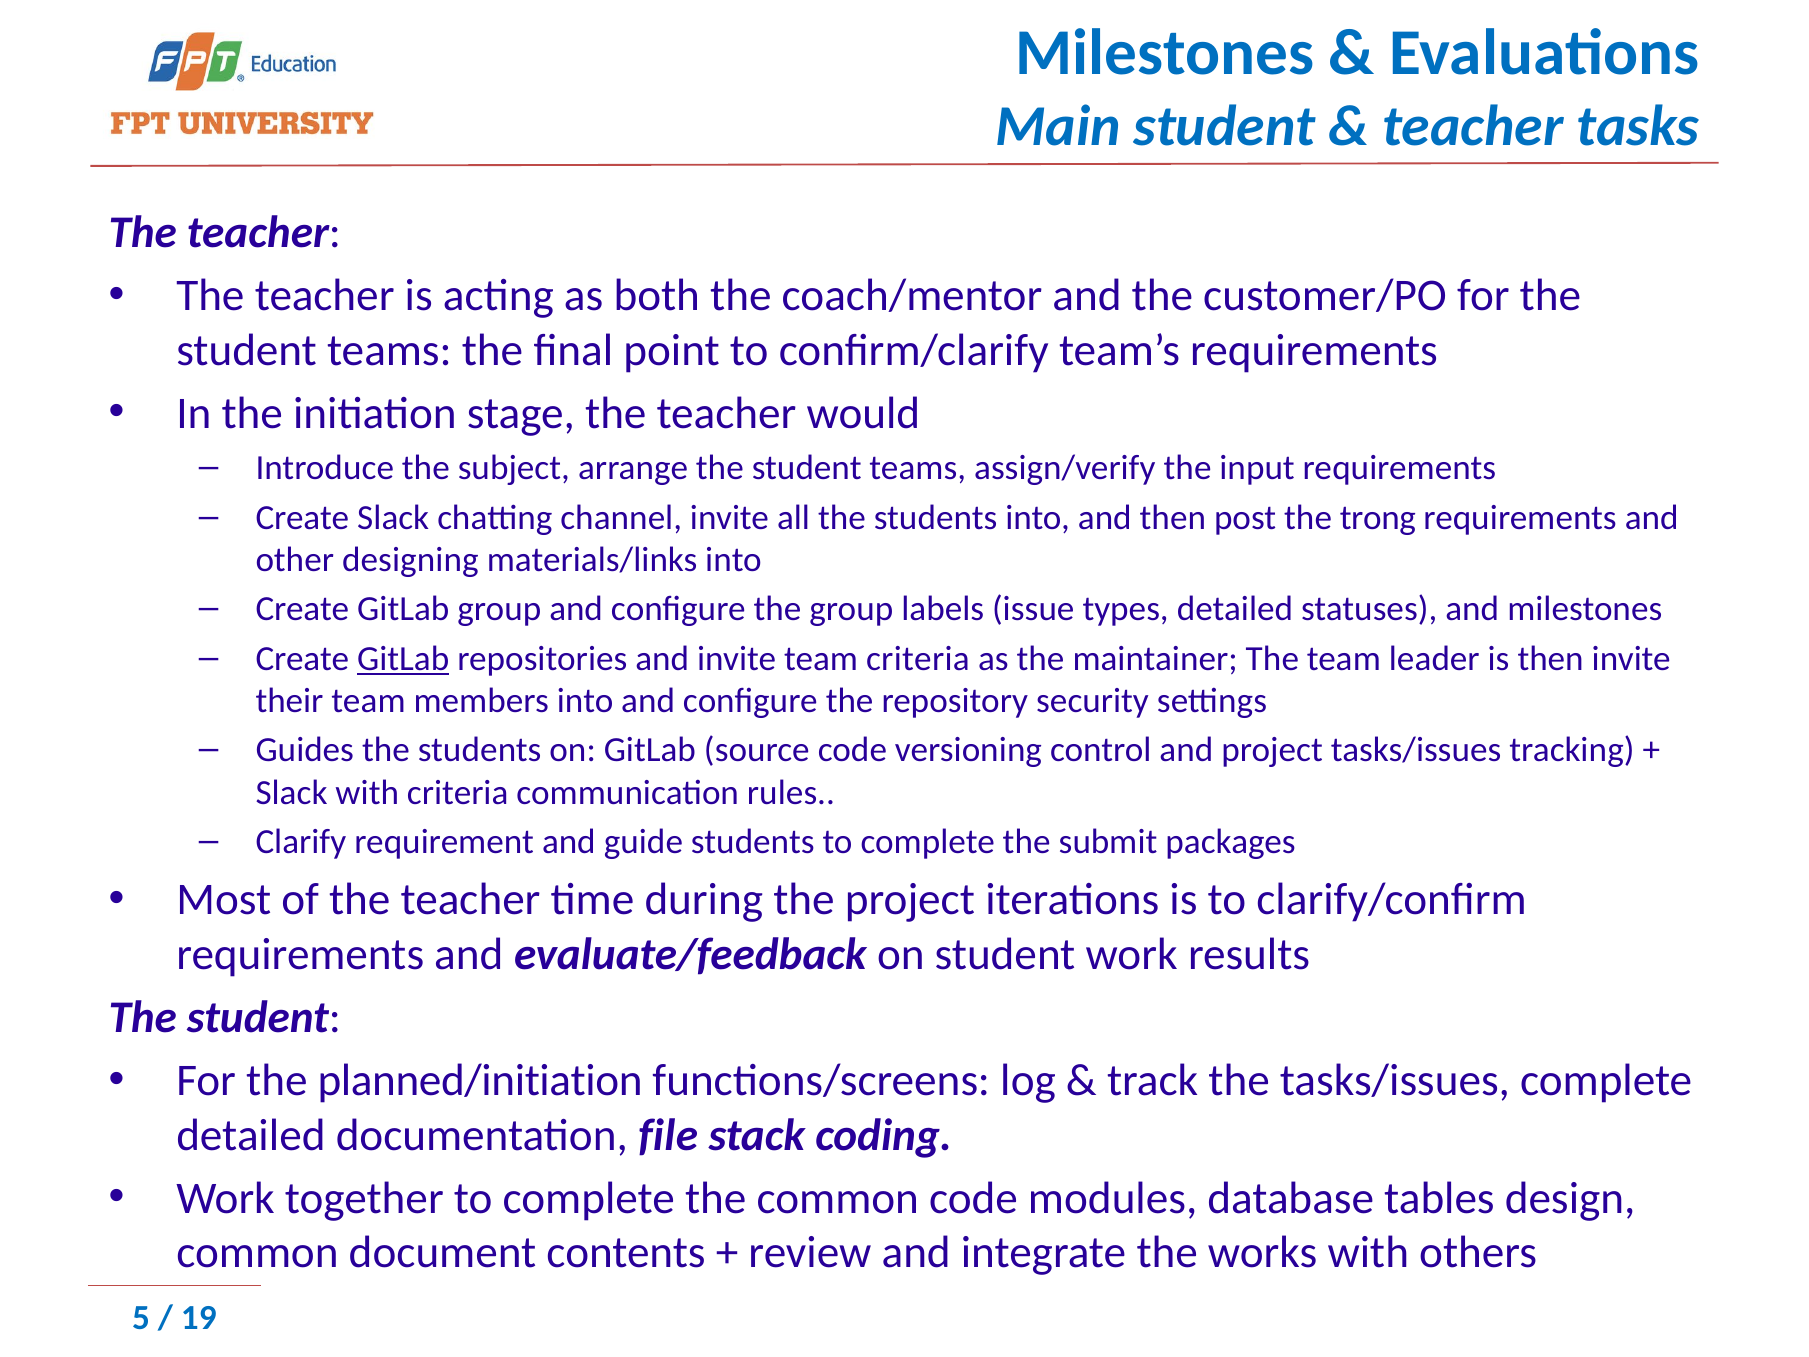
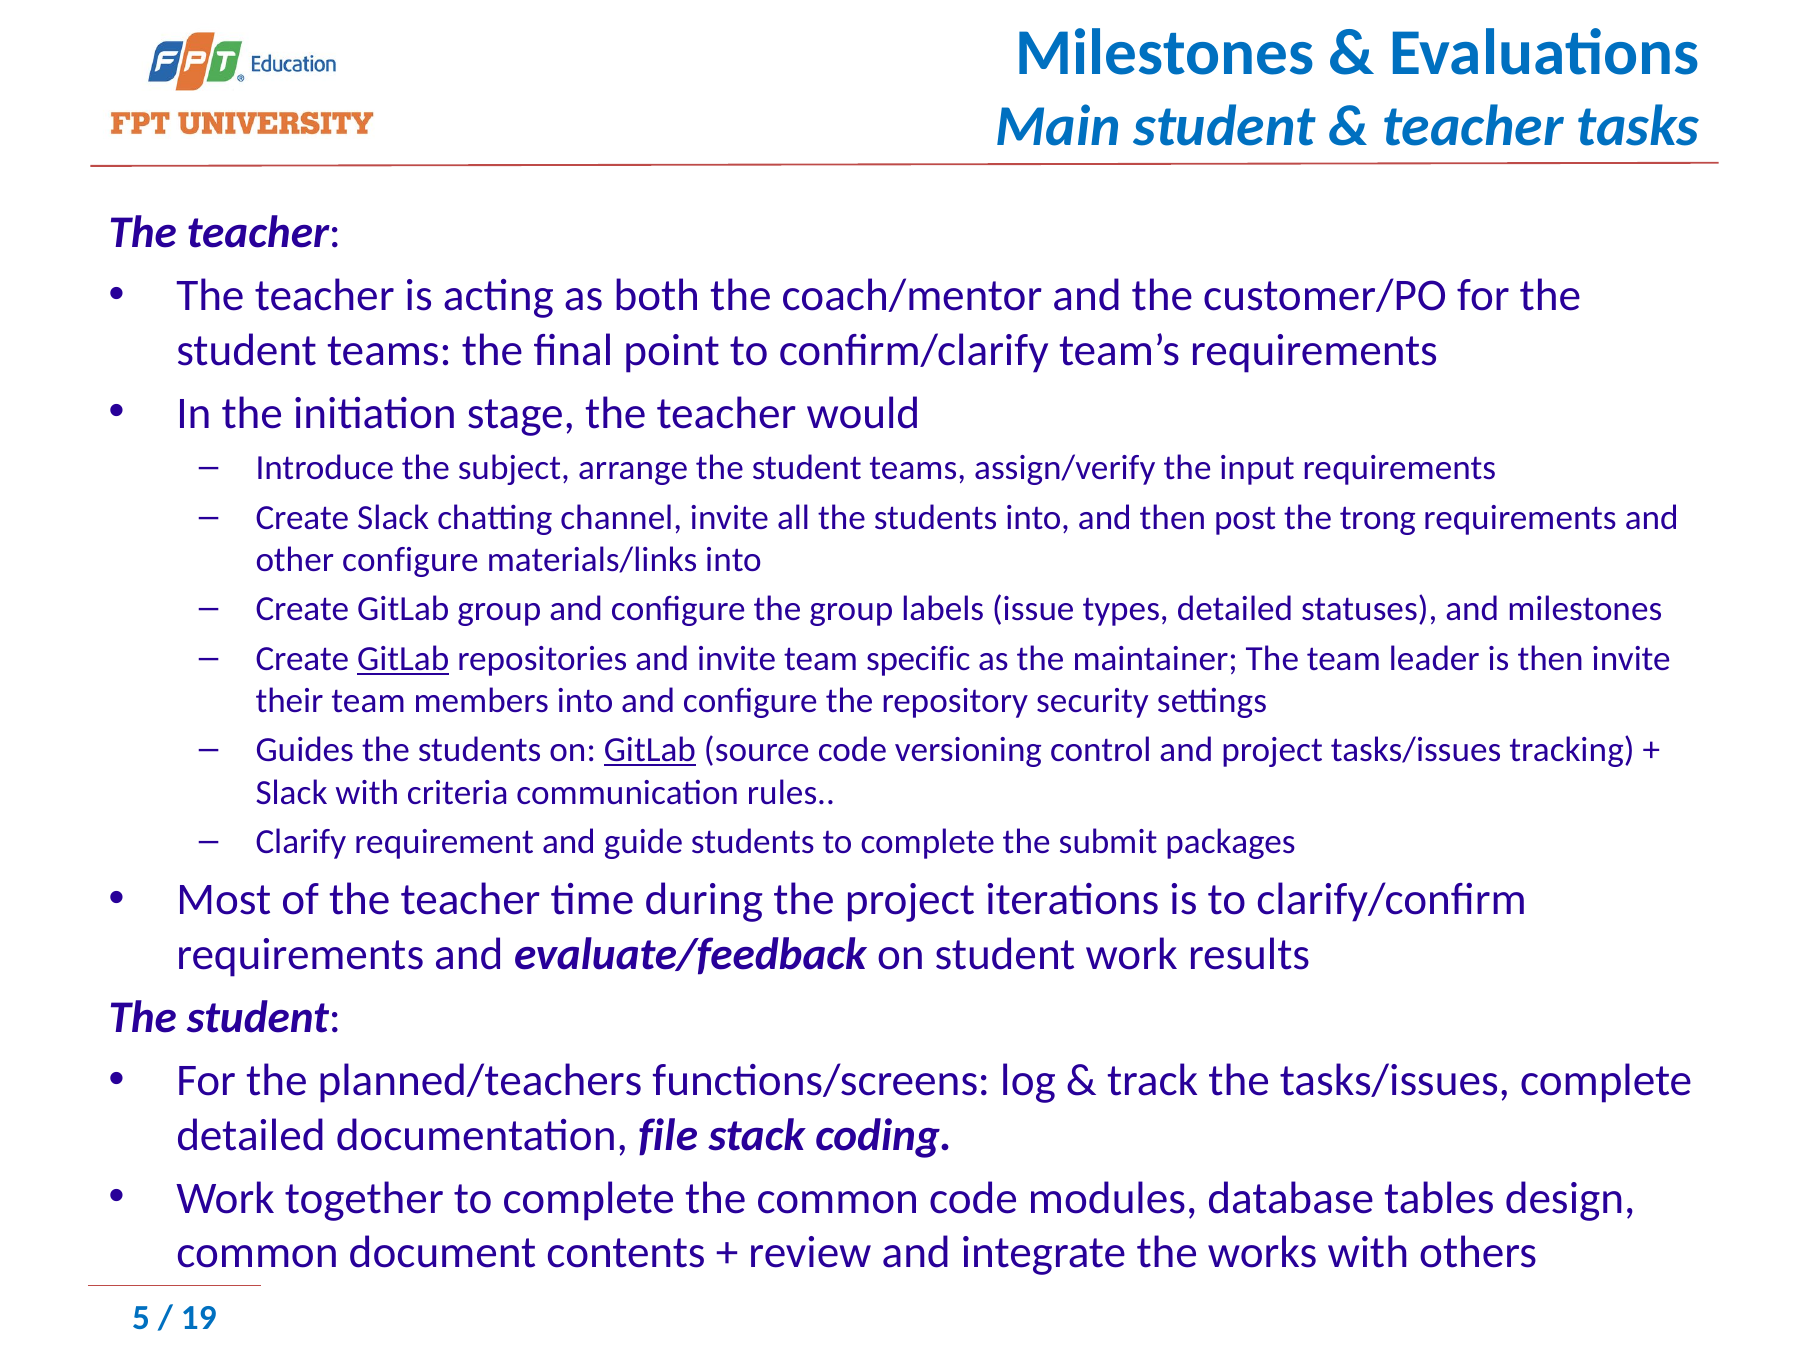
other designing: designing -> configure
team criteria: criteria -> specific
GitLab at (650, 750) underline: none -> present
planned/initiation: planned/initiation -> planned/teachers
